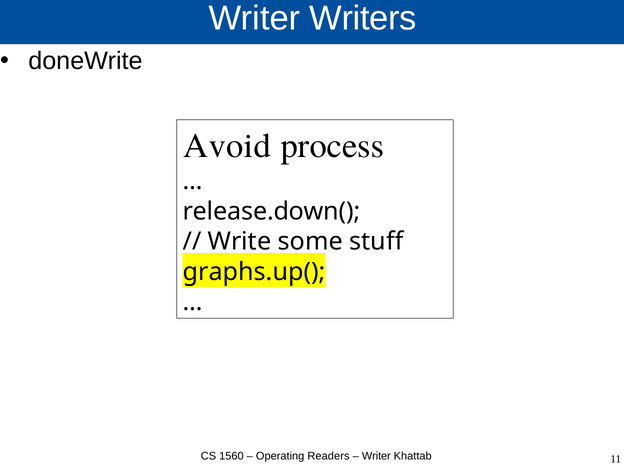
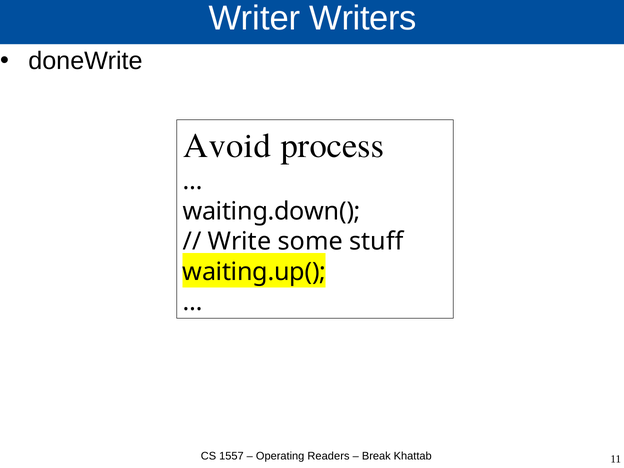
release.down(: release.down( -> waiting.down(
graphs.up(: graphs.up( -> waiting.up(
1560: 1560 -> 1557
Writer at (376, 456): Writer -> Break
